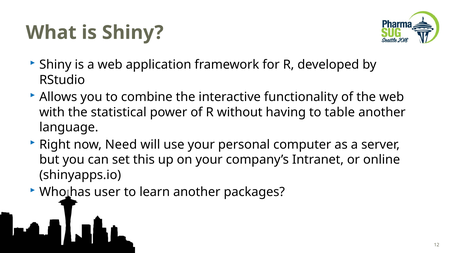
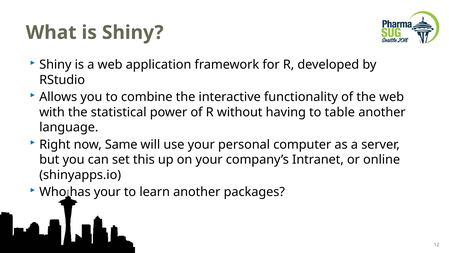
Need: Need -> Same
has user: user -> your
